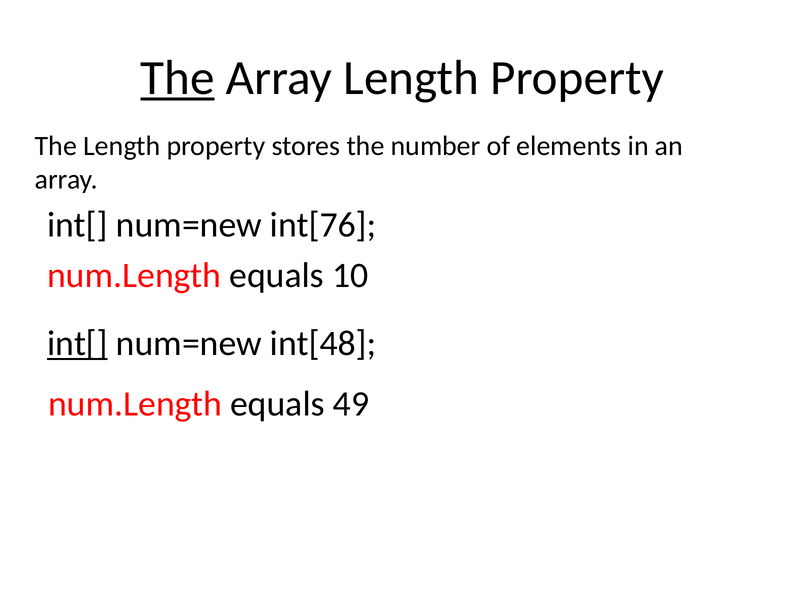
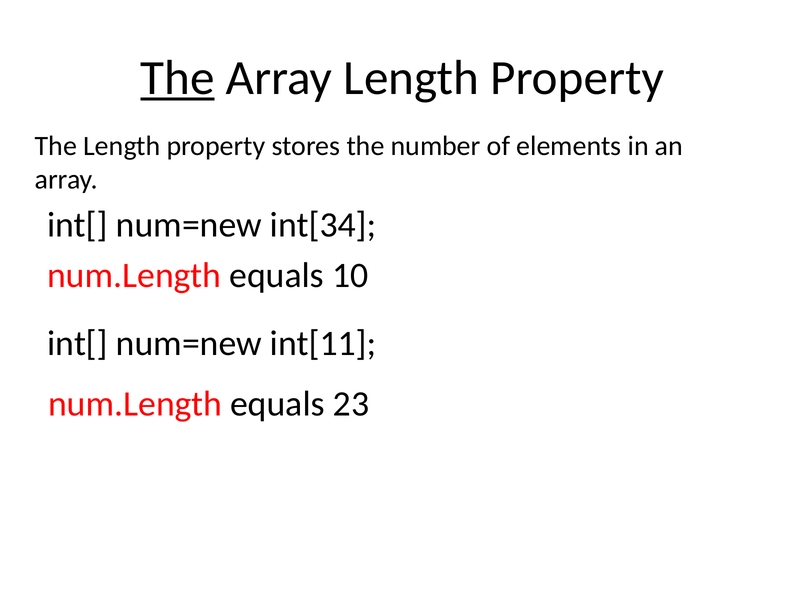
int[76: int[76 -> int[34
int[ at (77, 344) underline: present -> none
int[48: int[48 -> int[11
49: 49 -> 23
